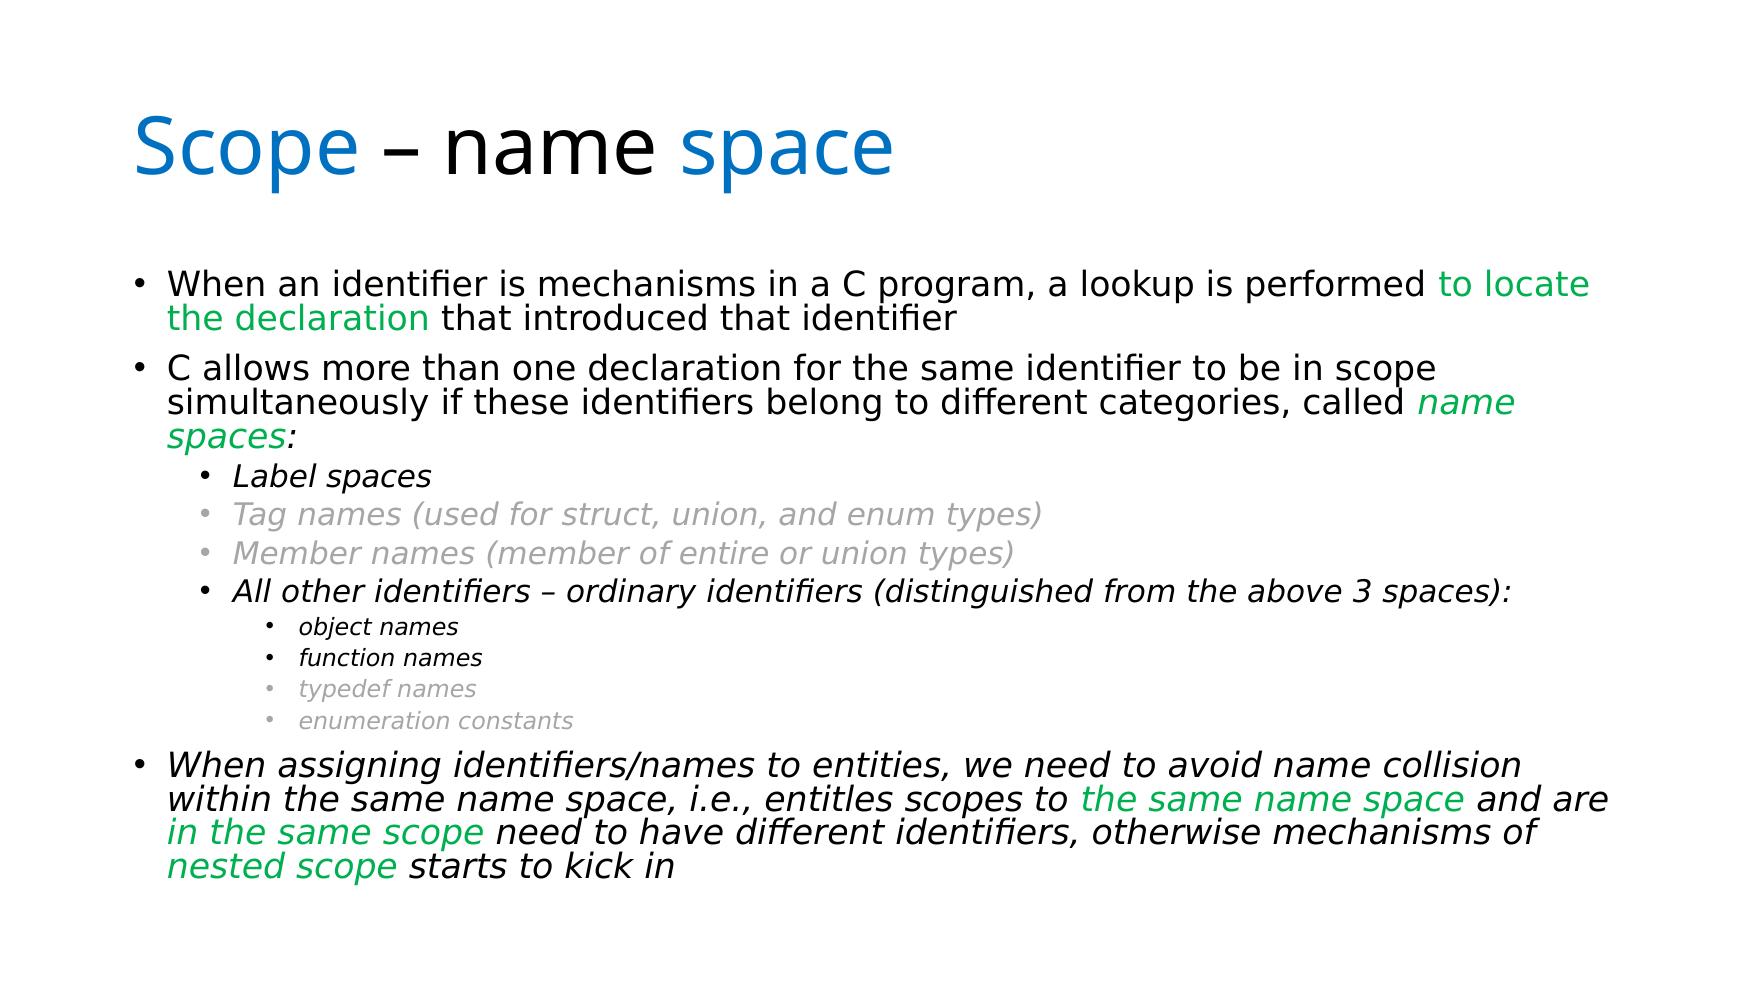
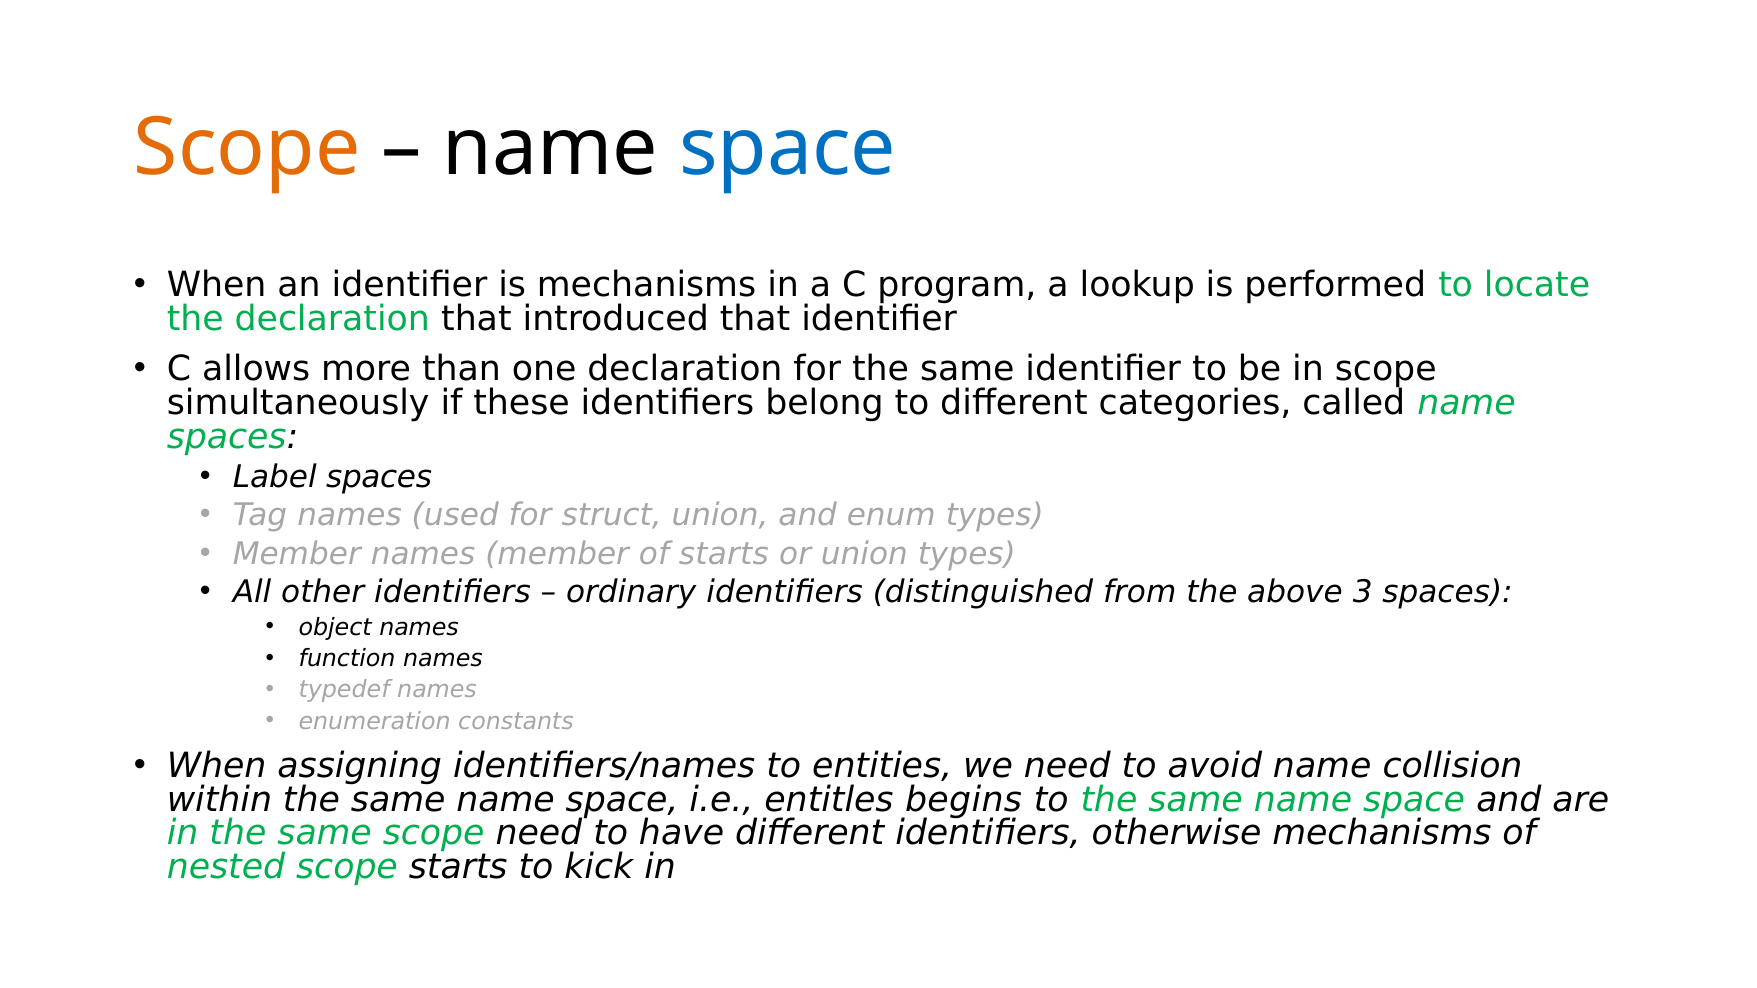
Scope at (247, 148) colour: blue -> orange
of entire: entire -> starts
scopes: scopes -> begins
